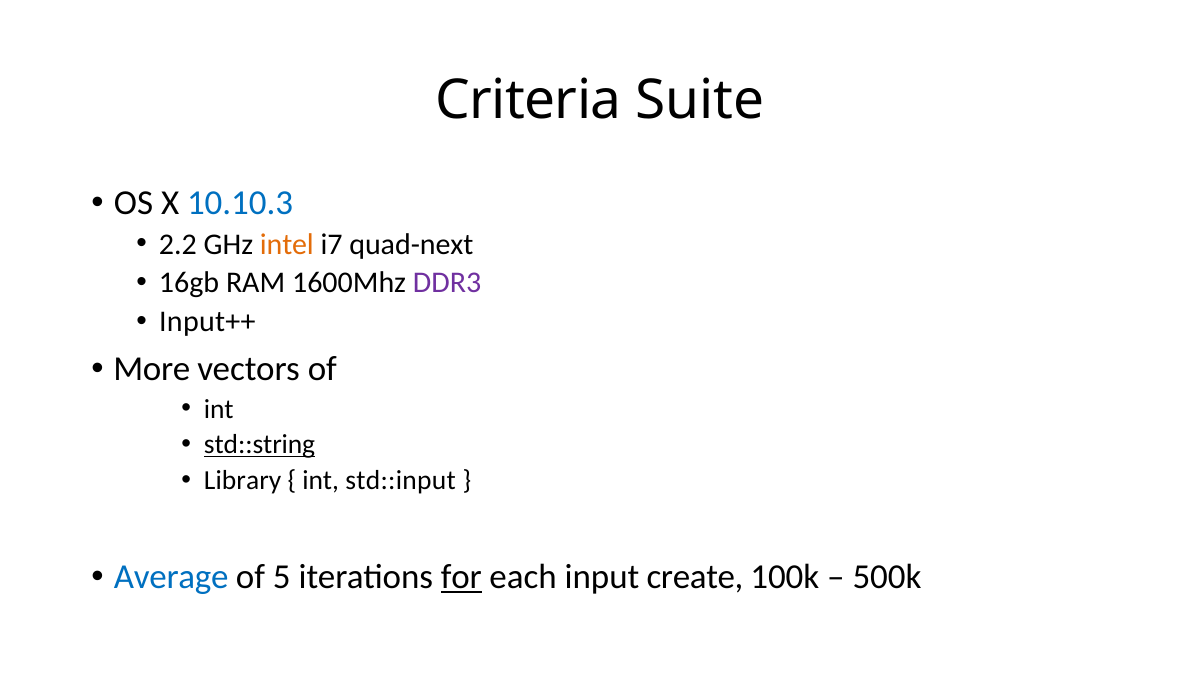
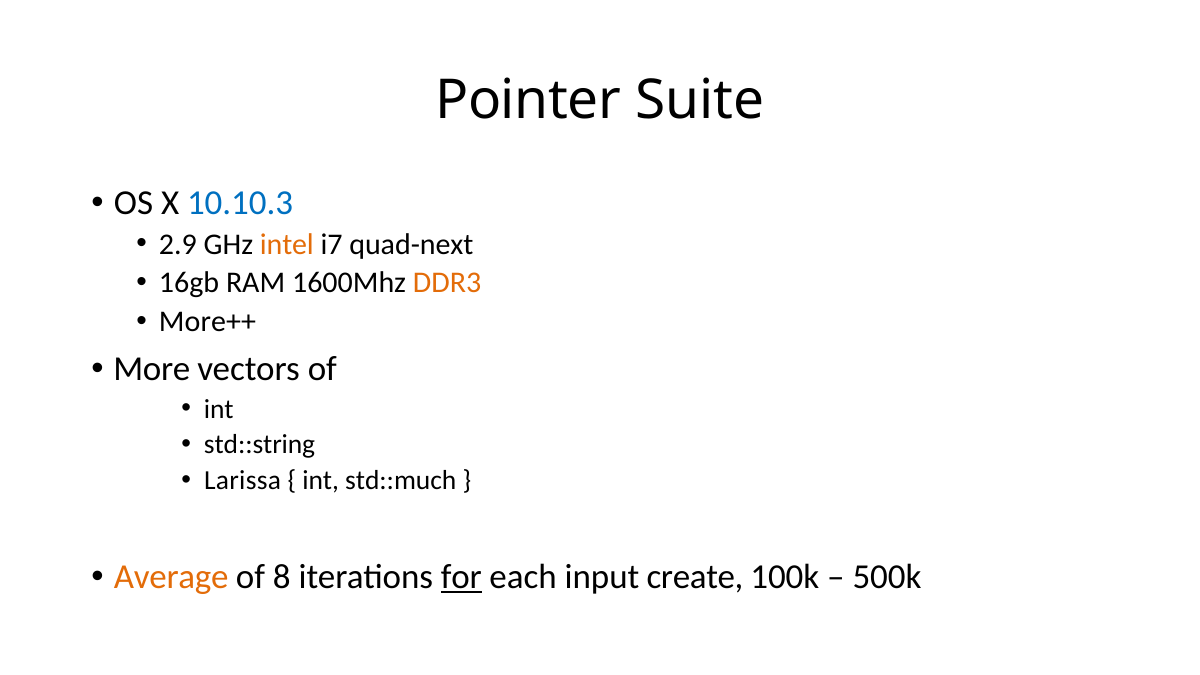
Criteria: Criteria -> Pointer
2.2: 2.2 -> 2.9
DDR3 colour: purple -> orange
Input++: Input++ -> More++
std::string underline: present -> none
Library: Library -> Larissa
std::input: std::input -> std::much
Average colour: blue -> orange
5: 5 -> 8
